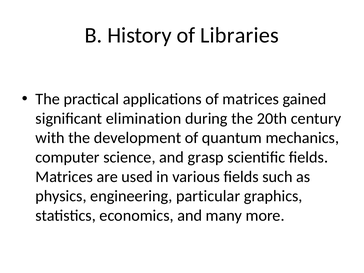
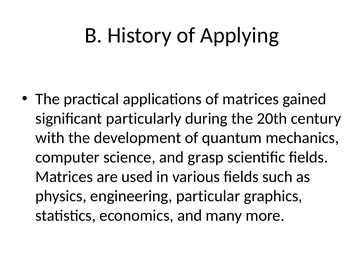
Libraries: Libraries -> Applying
elimination: elimination -> particularly
